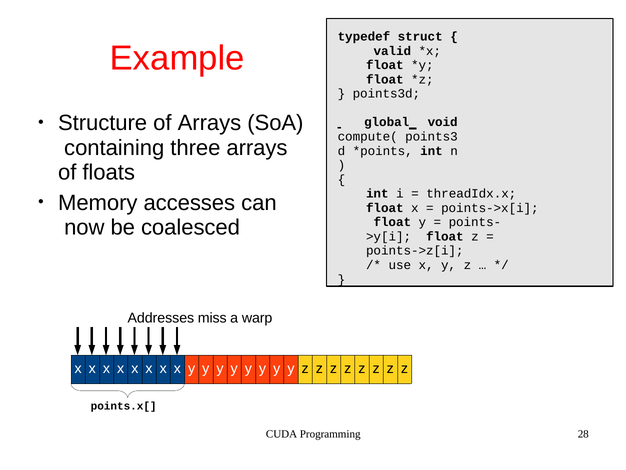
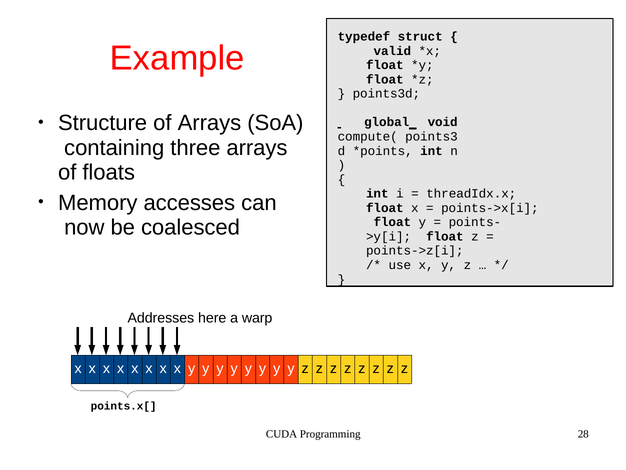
miss: miss -> here
